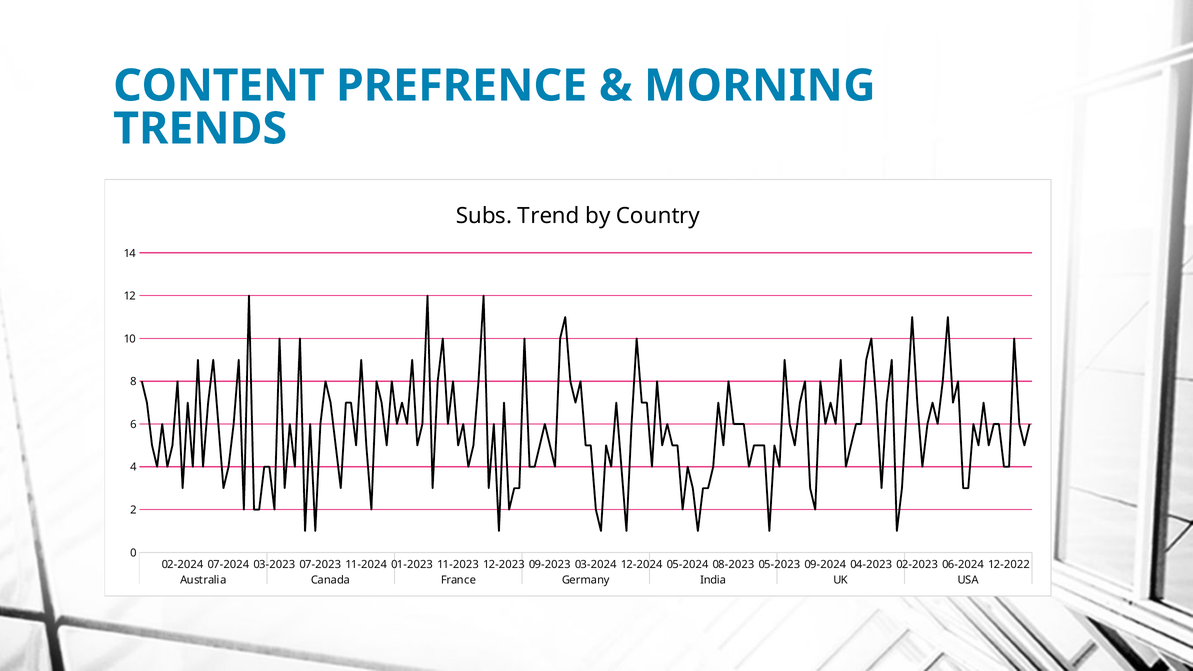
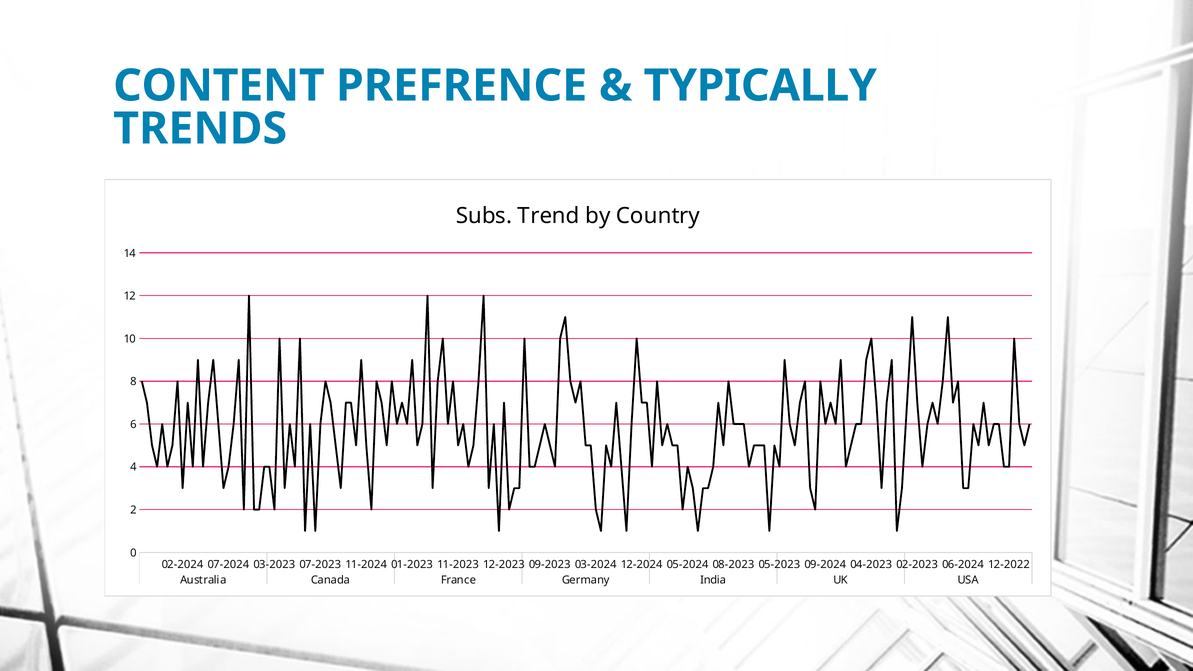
MORNING: MORNING -> TYPICALLY
